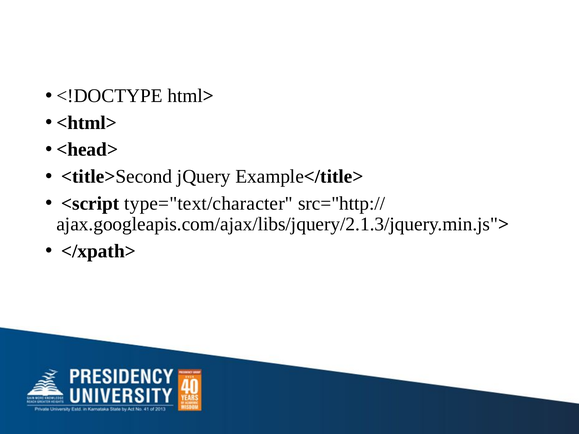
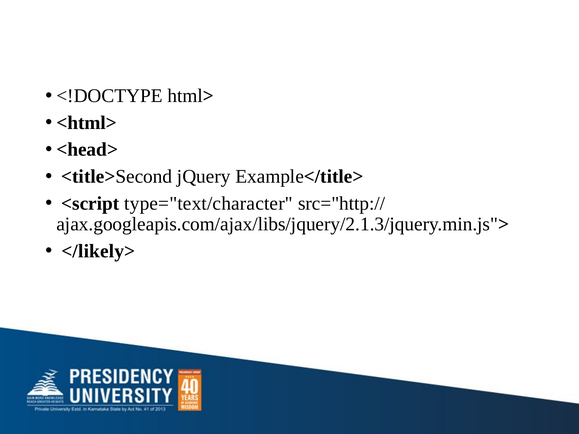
</xpath>: </xpath> -> </likely>
